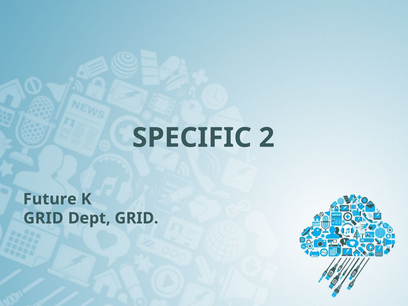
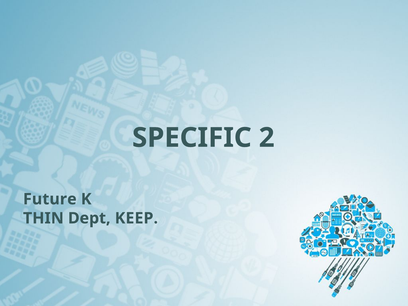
GRID at (43, 218): GRID -> THIN
Dept GRID: GRID -> KEEP
